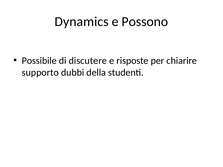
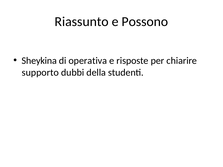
Dynamics: Dynamics -> Riassunto
Possibile: Possibile -> Sheykina
discutere: discutere -> operativa
